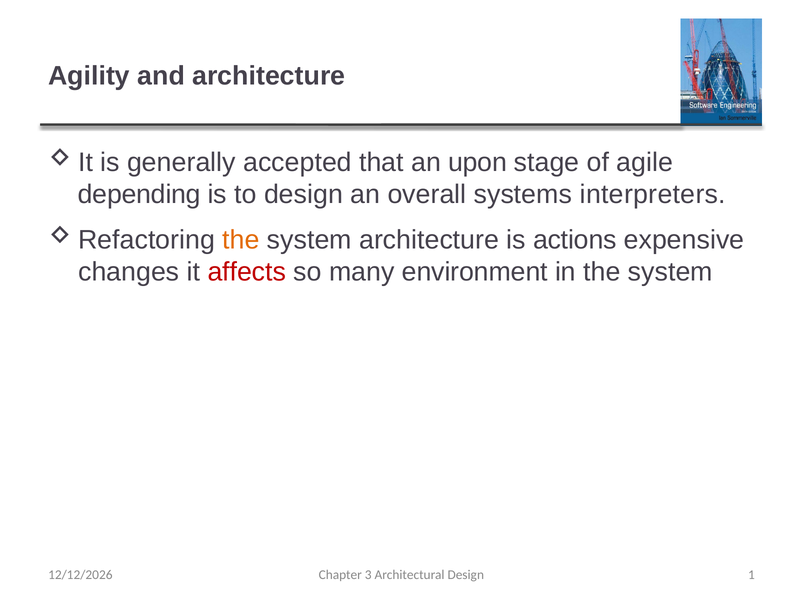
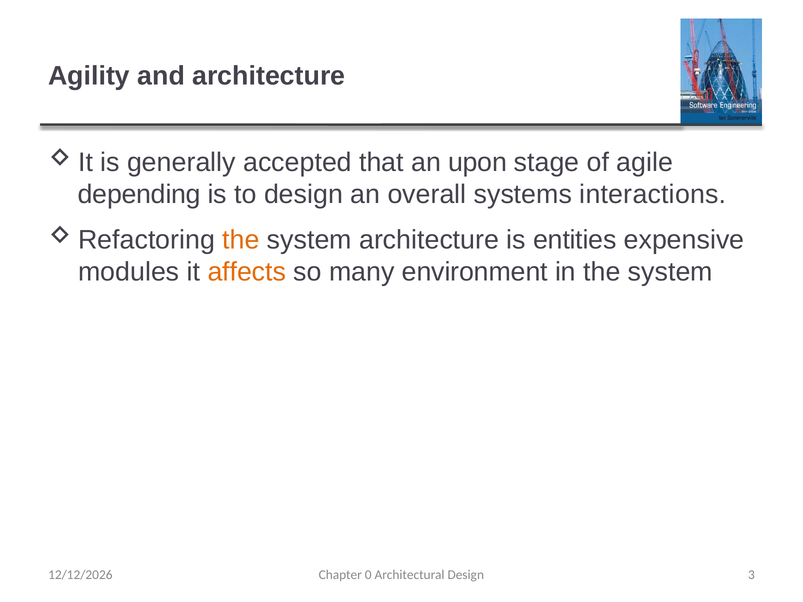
interpreters: interpreters -> interactions
actions: actions -> entities
changes: changes -> modules
affects colour: red -> orange
3: 3 -> 0
1: 1 -> 3
